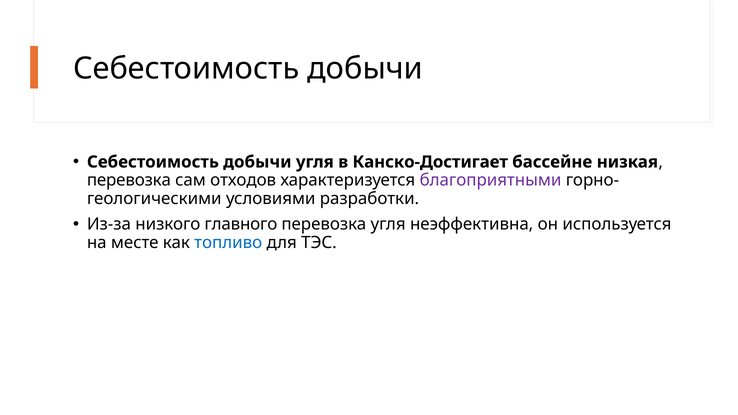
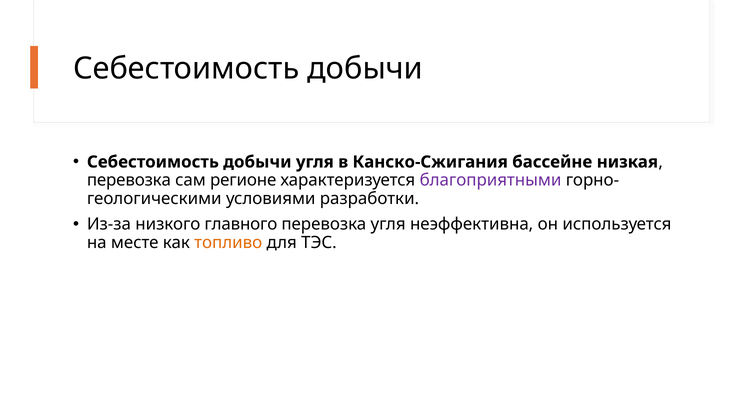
Канско-Достигает: Канско-Достигает -> Канско-Сжигания
отходов: отходов -> регионе
топливо colour: blue -> orange
